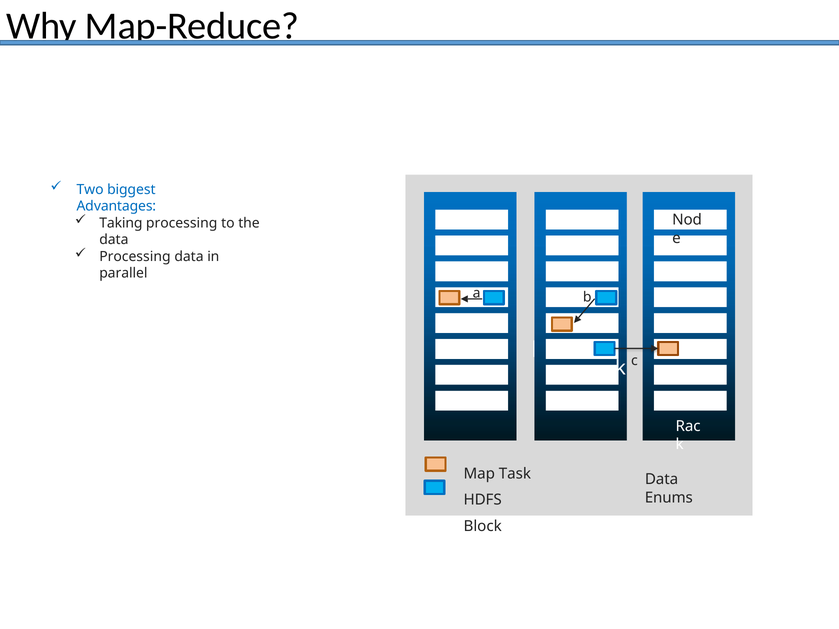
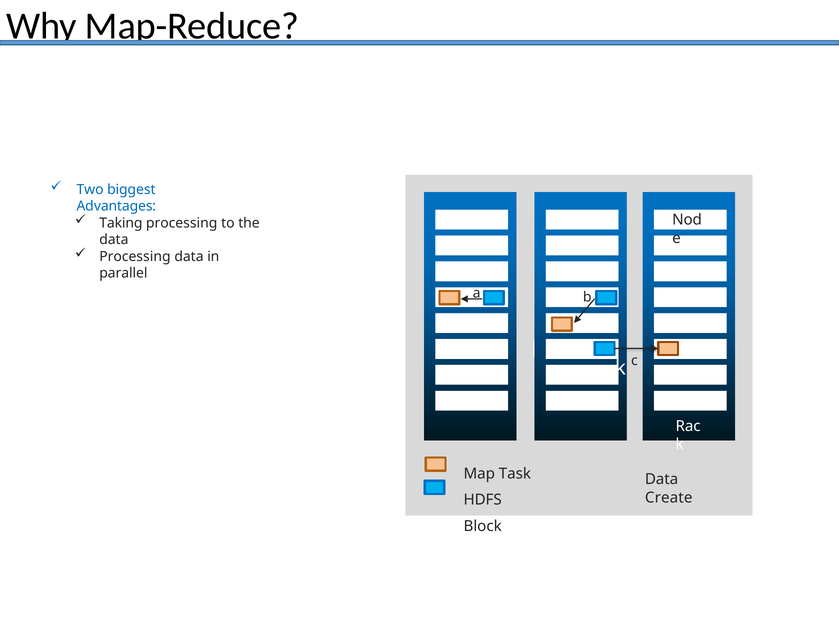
Enums: Enums -> Create
